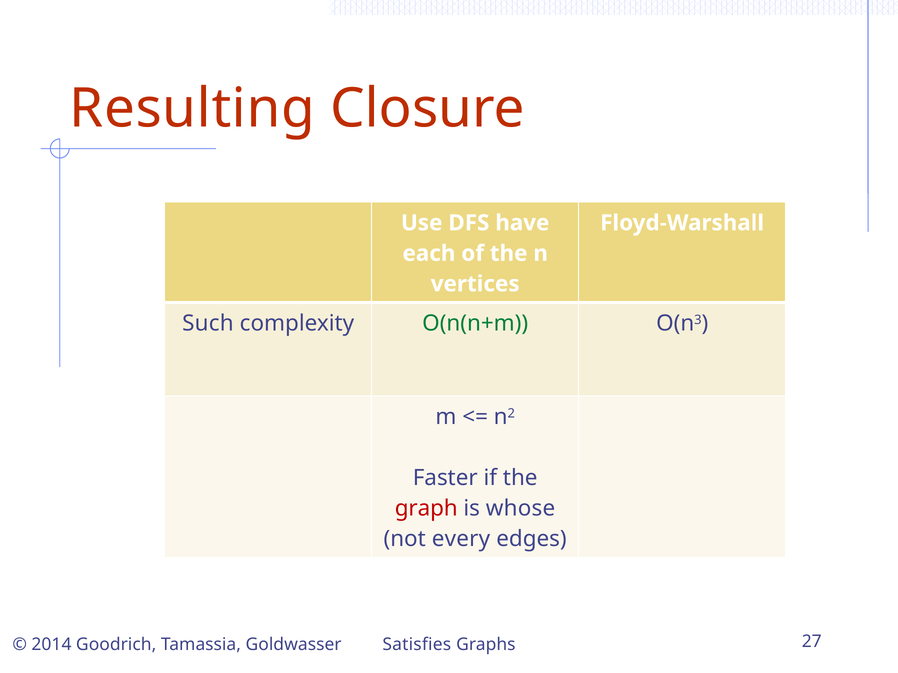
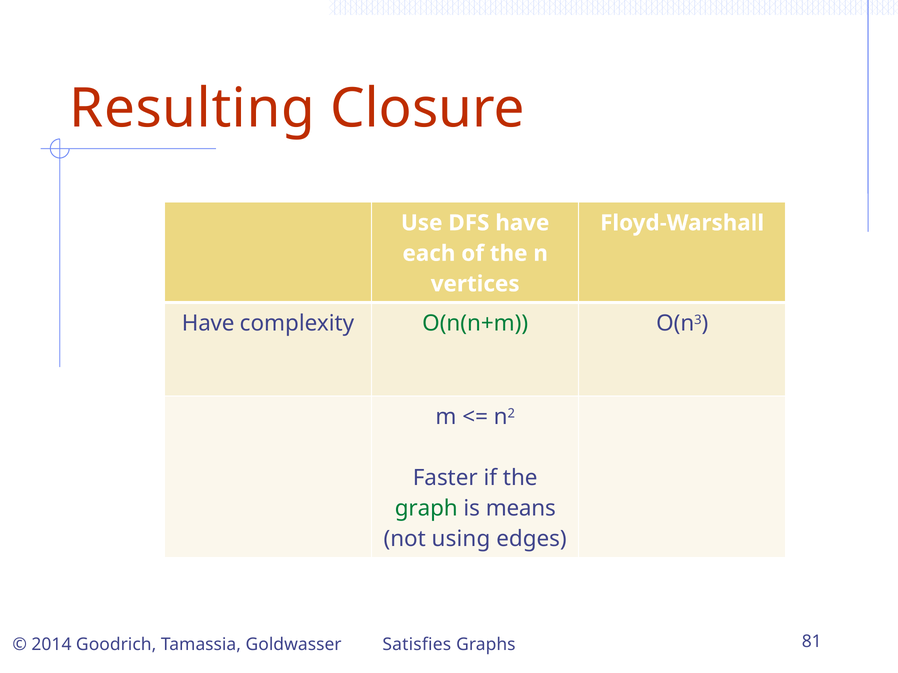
Such at (208, 324): Such -> Have
graph colour: red -> green
whose: whose -> means
every: every -> using
27: 27 -> 81
